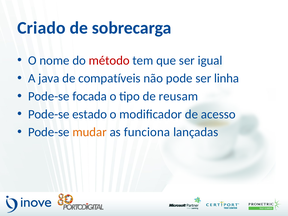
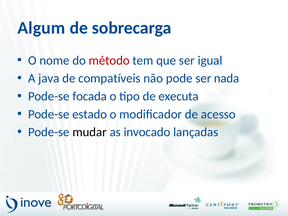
Criado: Criado -> Algum
linha: linha -> nada
reusam: reusam -> executa
mudar colour: orange -> black
funciona: funciona -> invocado
